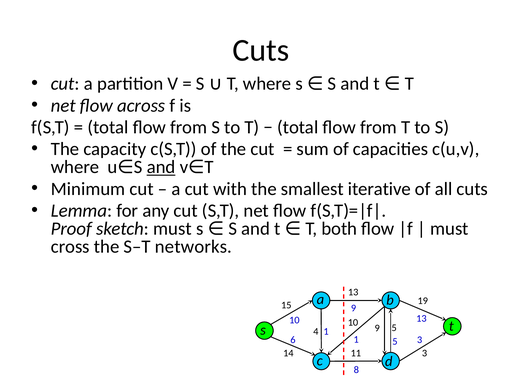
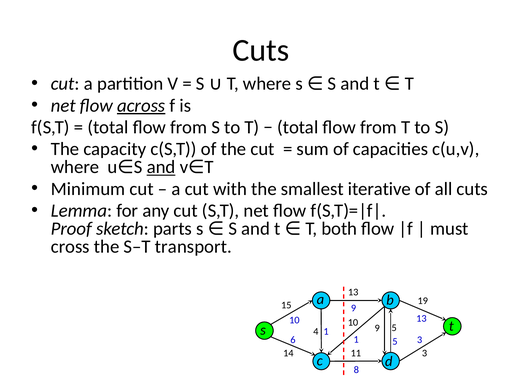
across underline: none -> present
sketch must: must -> parts
networks: networks -> transport
